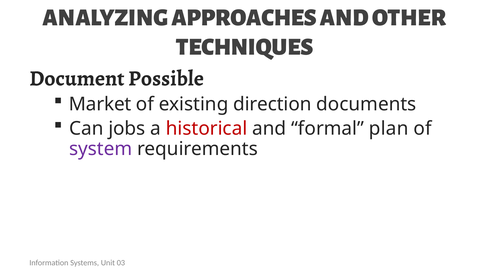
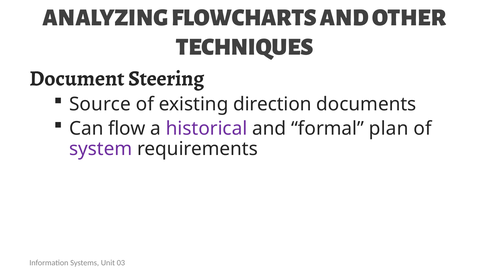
APPROACHES: APPROACHES -> FLOWCHARTS
Possible: Possible -> Steering
Market: Market -> Source
jobs: jobs -> flow
historical colour: red -> purple
